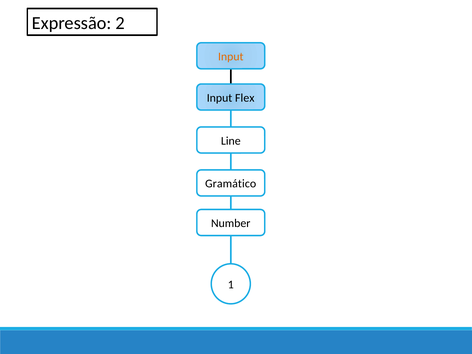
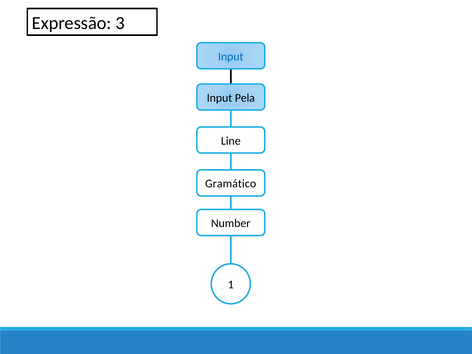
2: 2 -> 3
Input at (231, 57) colour: orange -> blue
Flex: Flex -> Pela
